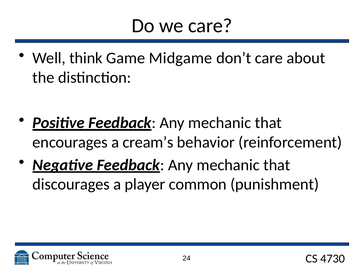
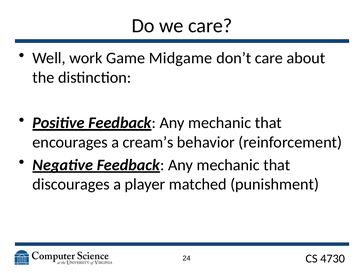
think: think -> work
common: common -> matched
